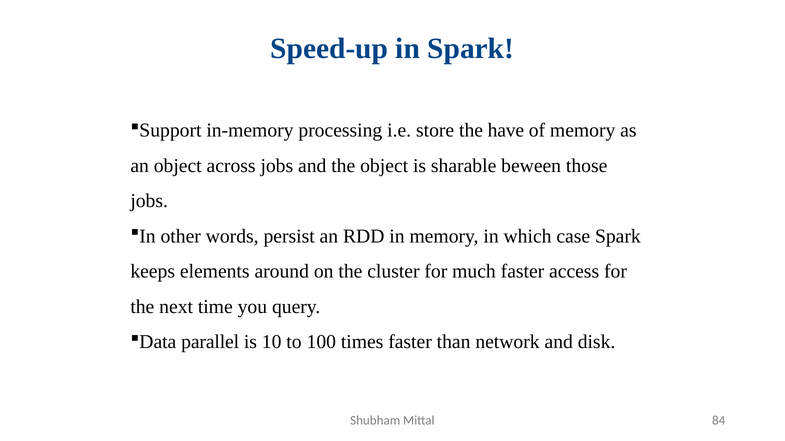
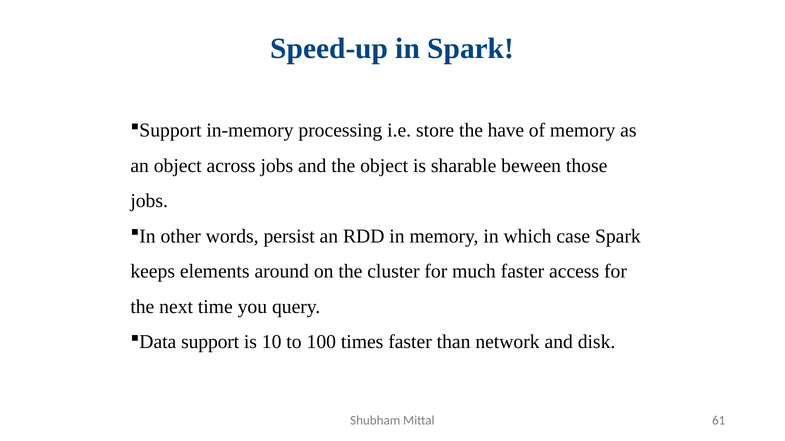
parallel: parallel -> support
84: 84 -> 61
